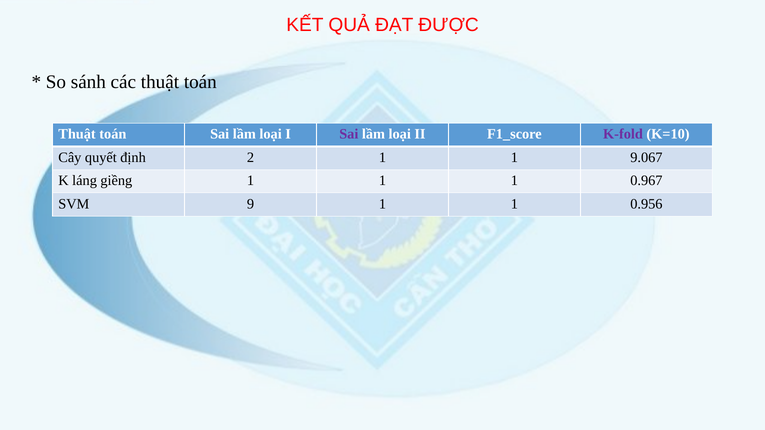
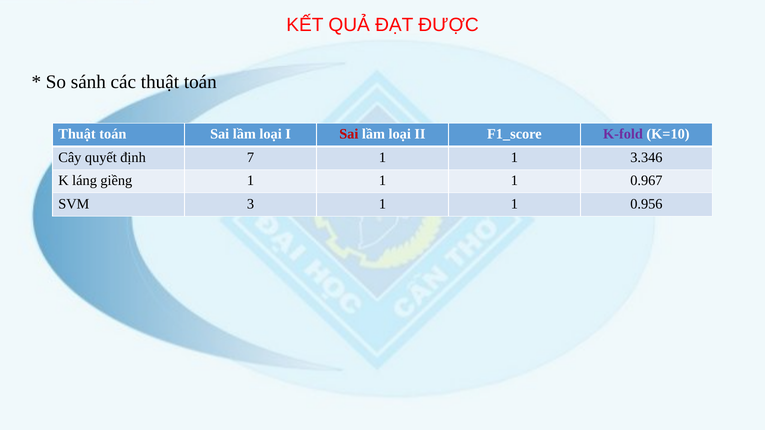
Sai at (349, 134) colour: purple -> red
2: 2 -> 7
9.067: 9.067 -> 3.346
9: 9 -> 3
